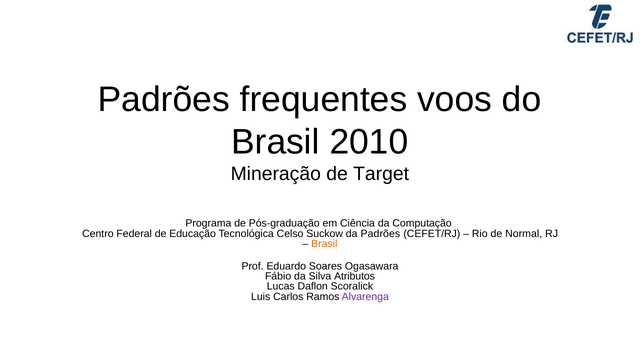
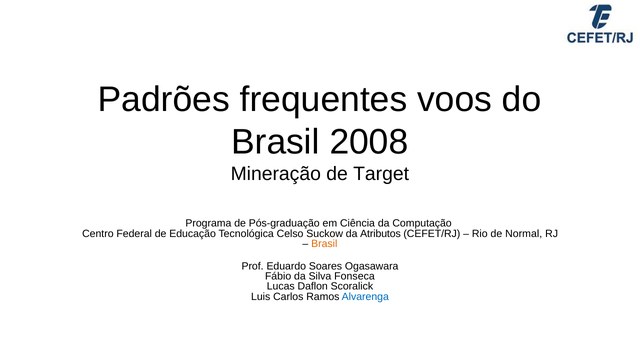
2010: 2010 -> 2008
da Padrões: Padrões -> Atributos
Atributos: Atributos -> Fonseca
Alvarenga colour: purple -> blue
